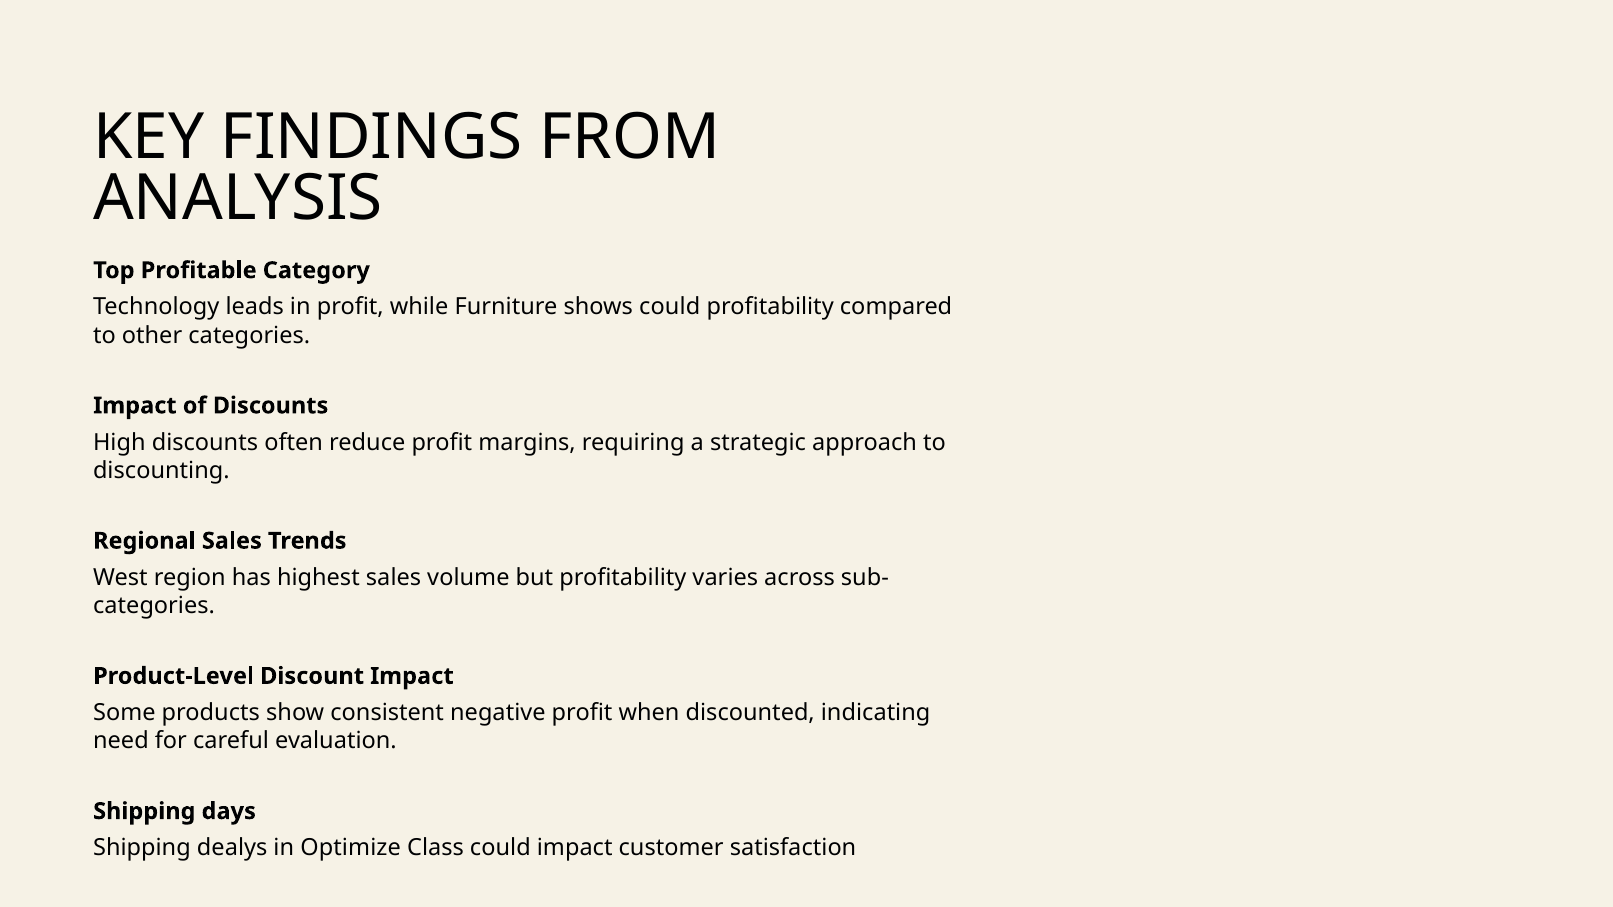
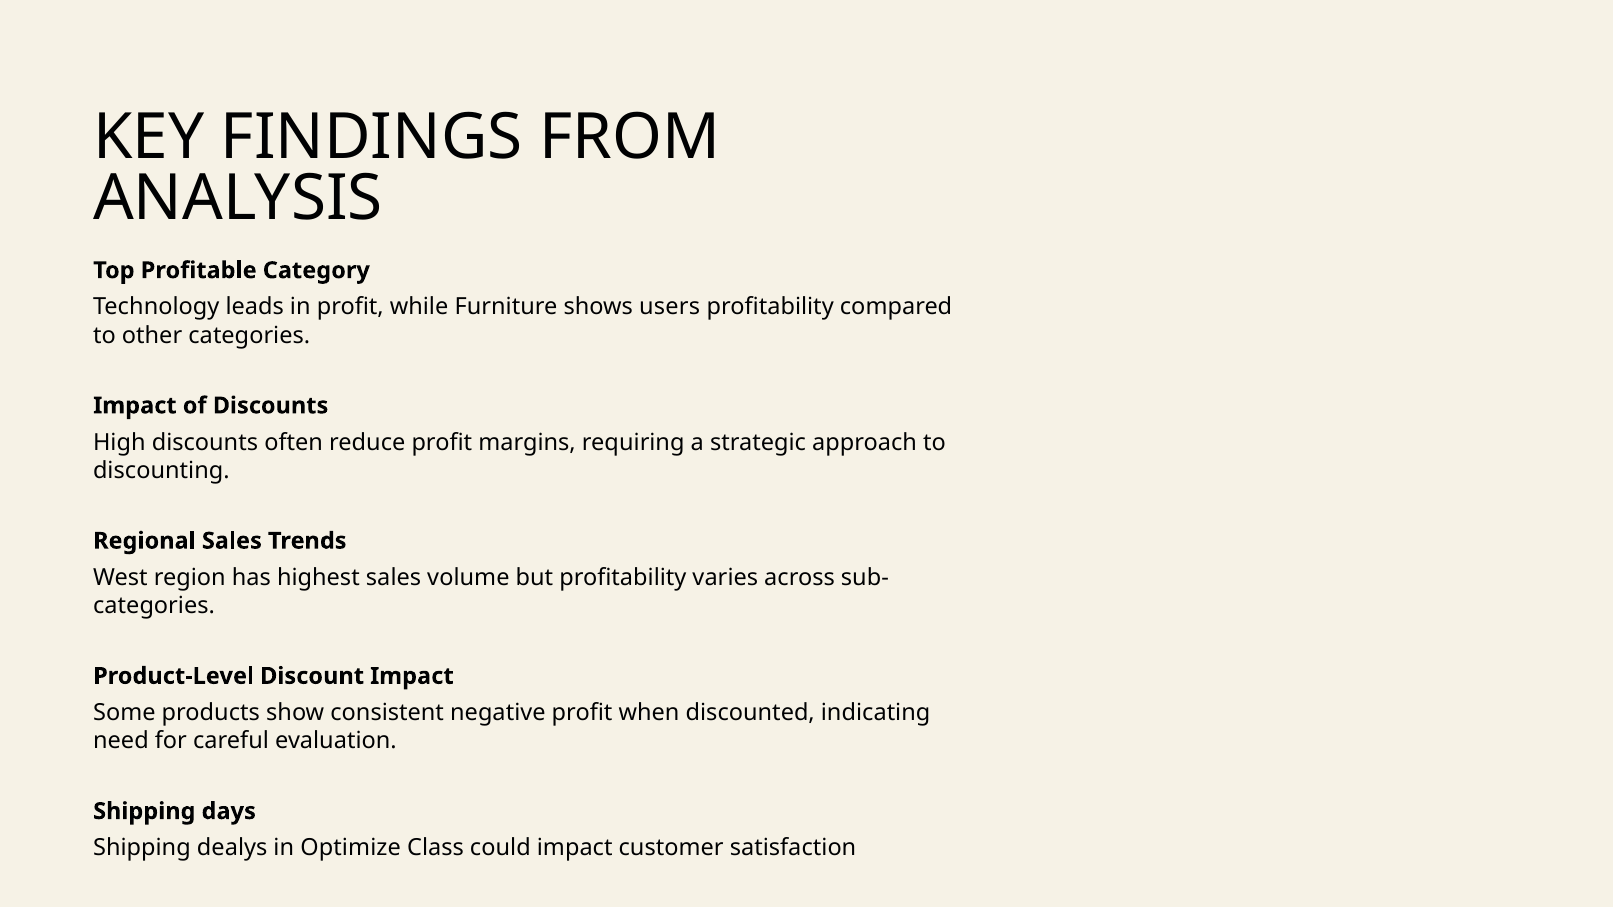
shows could: could -> users
